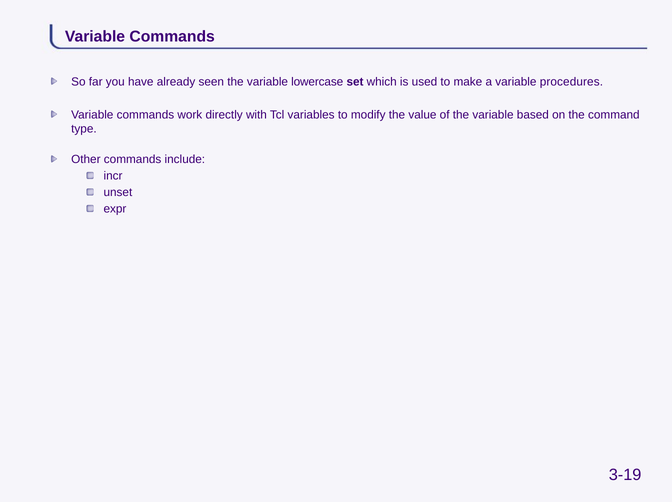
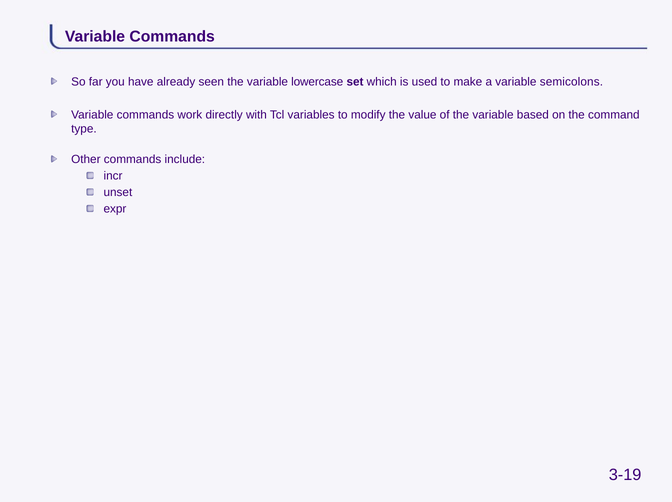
procedures: procedures -> semicolons
